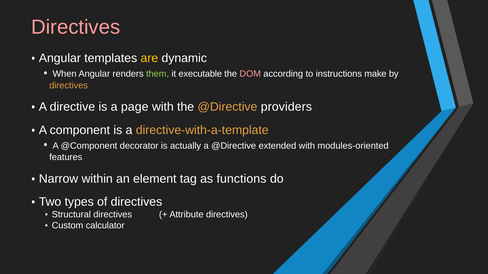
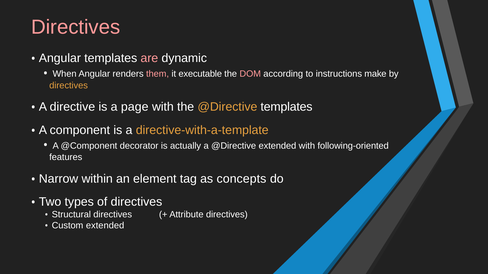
are colour: yellow -> pink
them colour: light green -> pink
@Directive providers: providers -> templates
modules-oriented: modules-oriented -> following-oriented
functions: functions -> concepts
Custom calculator: calculator -> extended
